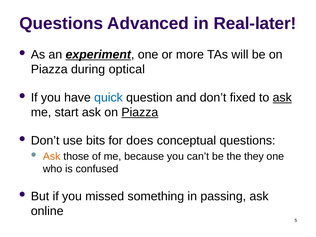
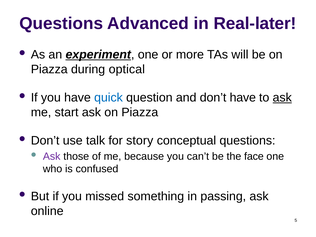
don’t fixed: fixed -> have
Piazza at (140, 112) underline: present -> none
bits: bits -> talk
does: does -> story
Ask at (52, 156) colour: orange -> purple
they: they -> face
